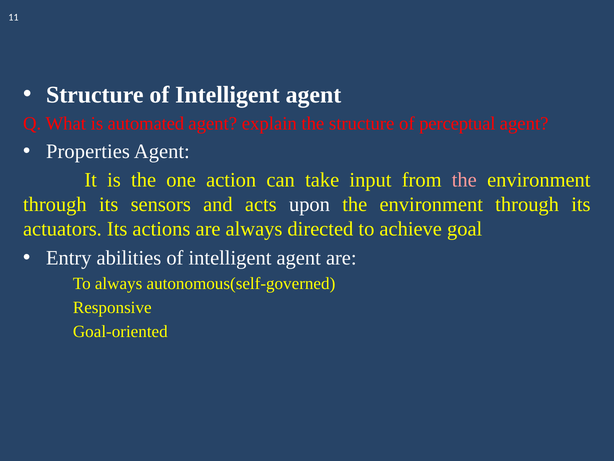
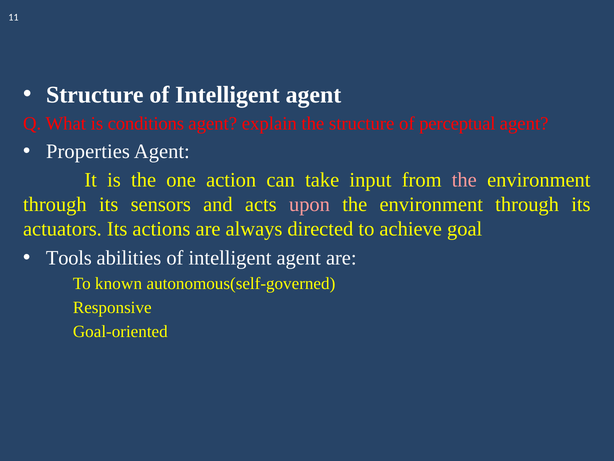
automated: automated -> conditions
upon colour: white -> pink
Entry: Entry -> Tools
always at (119, 283): always -> known
